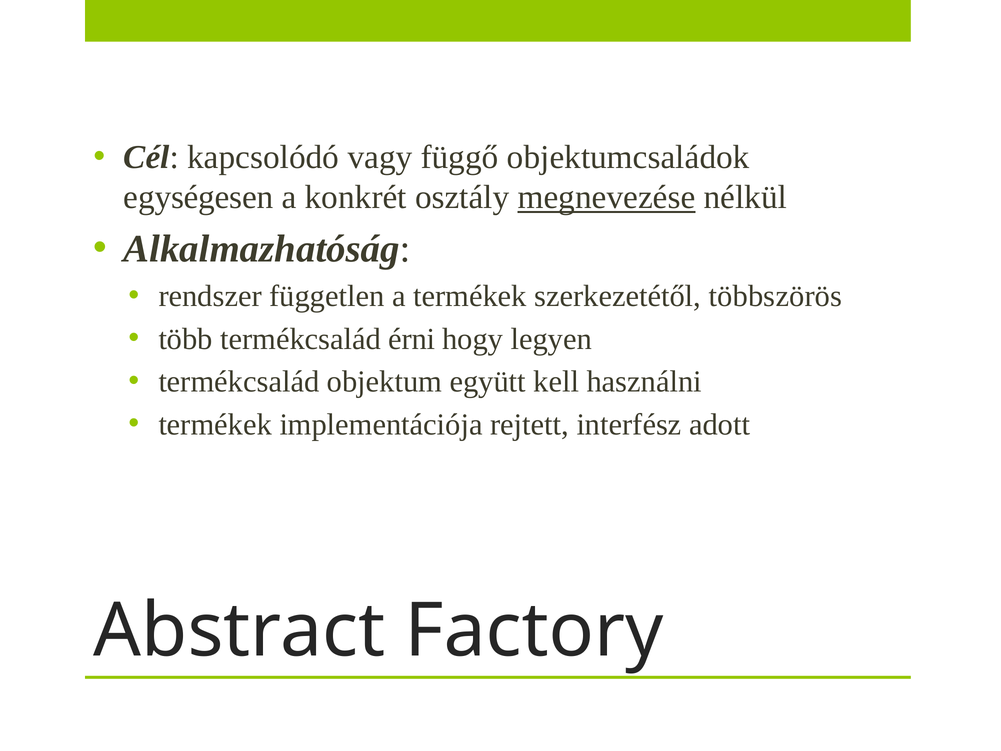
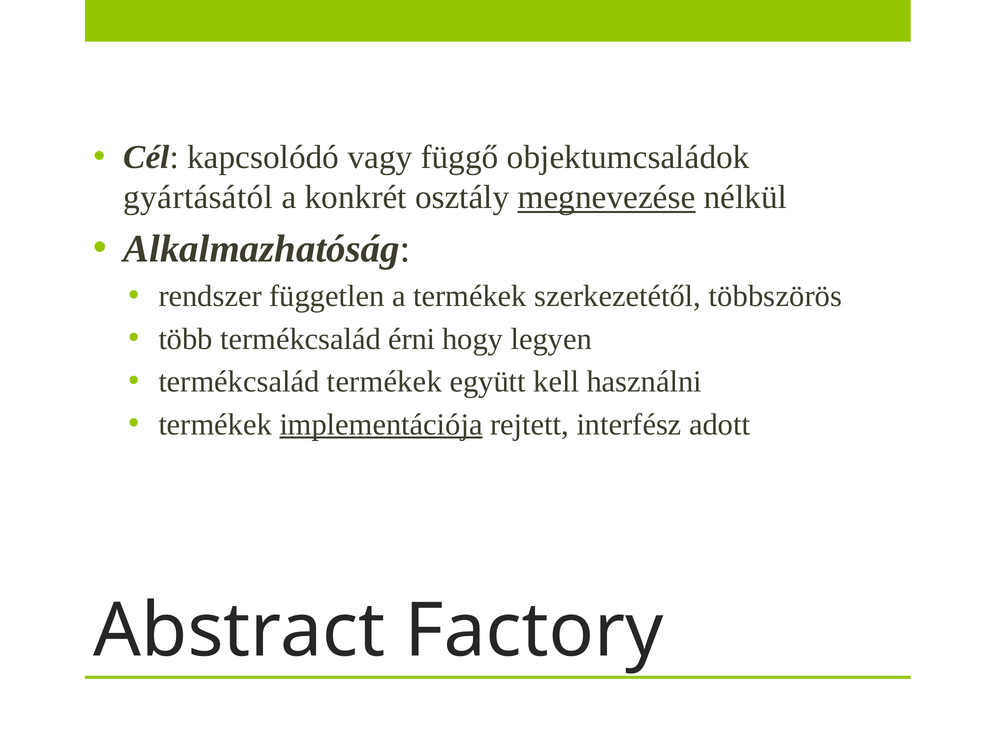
egységesen: egységesen -> gyártásától
termékcsalád objektum: objektum -> termékek
implementációja underline: none -> present
